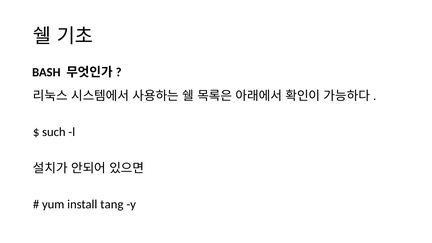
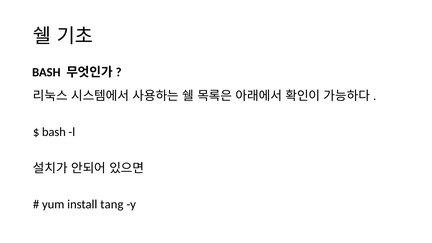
such at (54, 132): such -> bash
